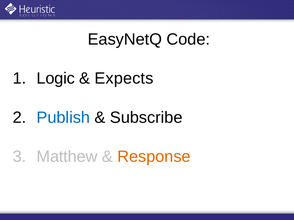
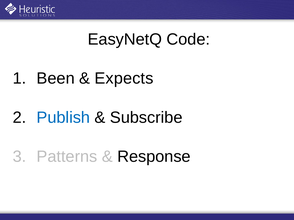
Logic: Logic -> Been
Matthew: Matthew -> Patterns
Response colour: orange -> black
